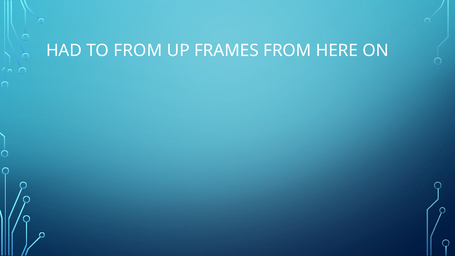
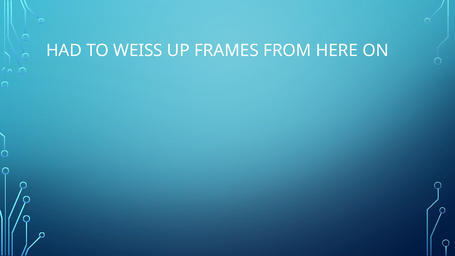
TO FROM: FROM -> WEISS
